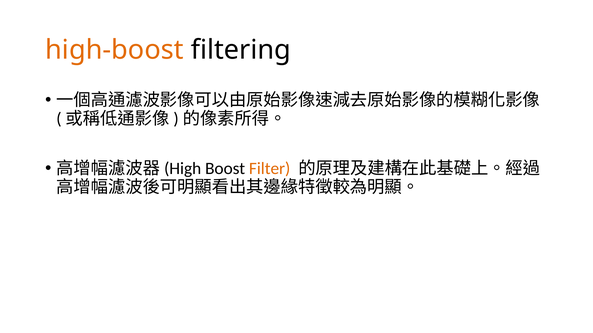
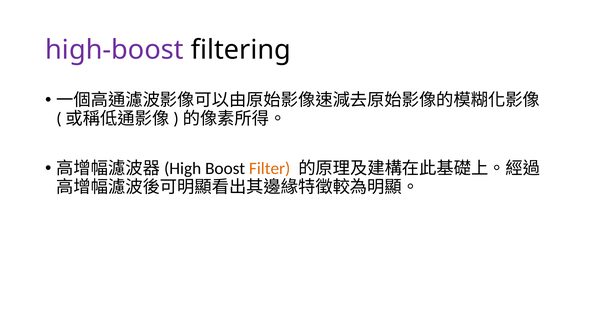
high-boost colour: orange -> purple
